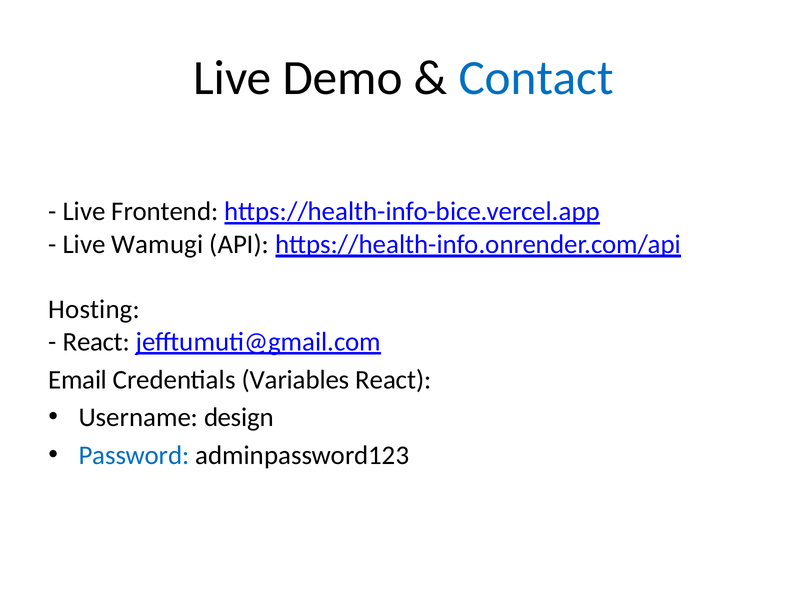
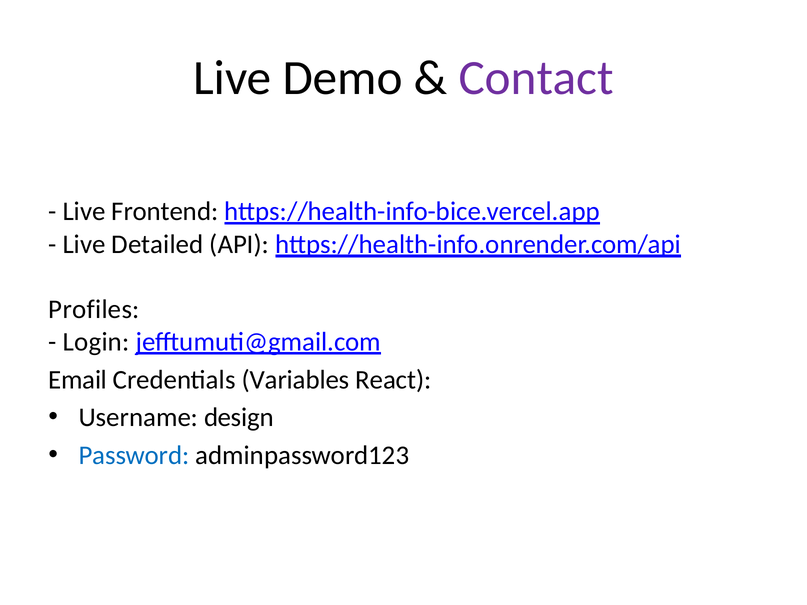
Contact colour: blue -> purple
Wamugi: Wamugi -> Detailed
Hosting: Hosting -> Profiles
React at (96, 342): React -> Login
